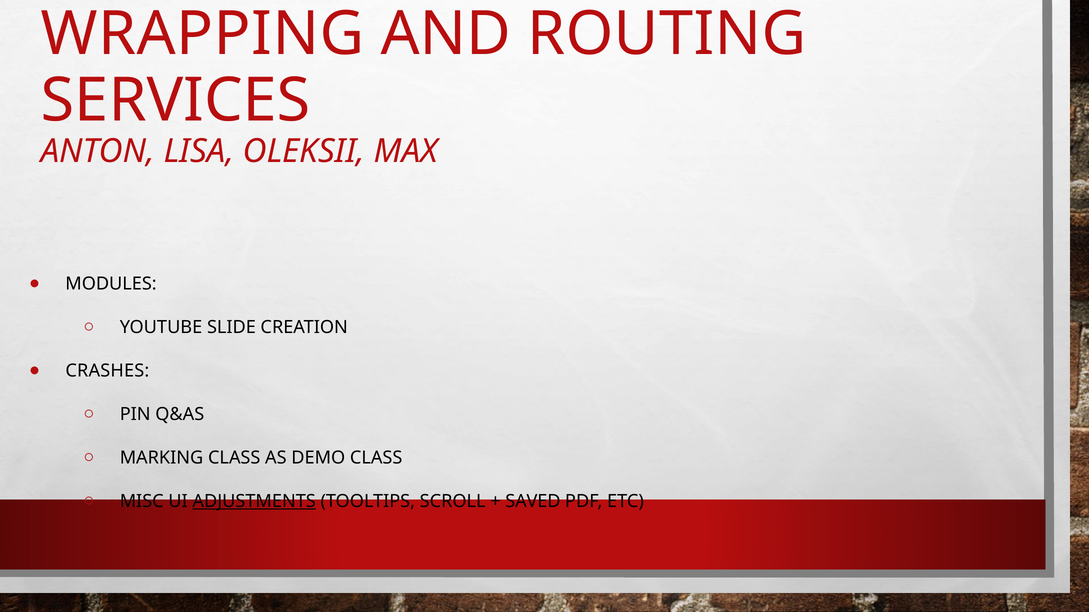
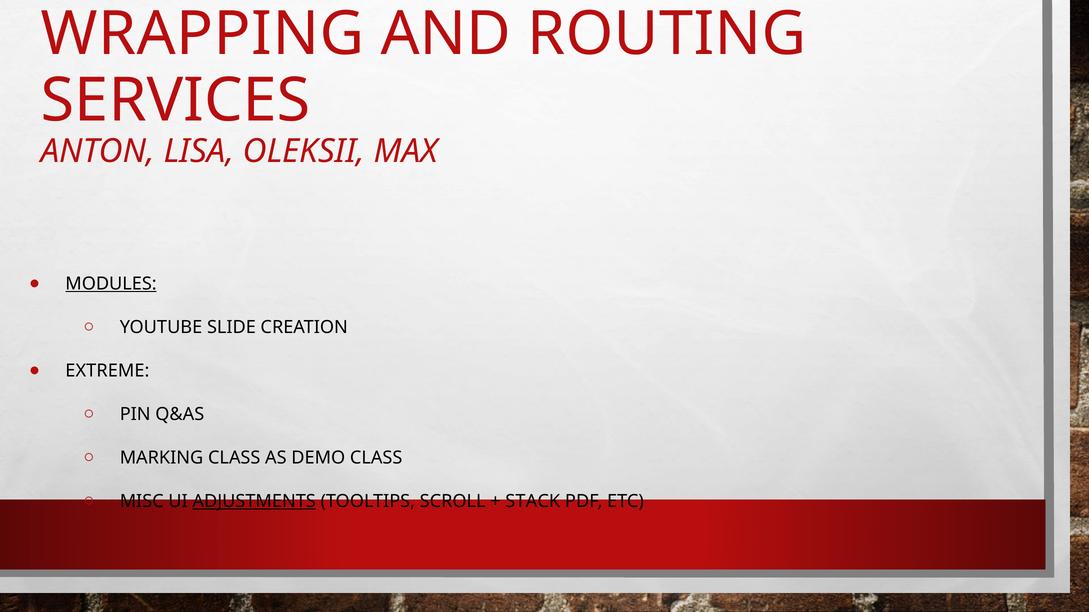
MODULES underline: none -> present
CRASHES: CRASHES -> EXTREME
SAVED: SAVED -> STACK
